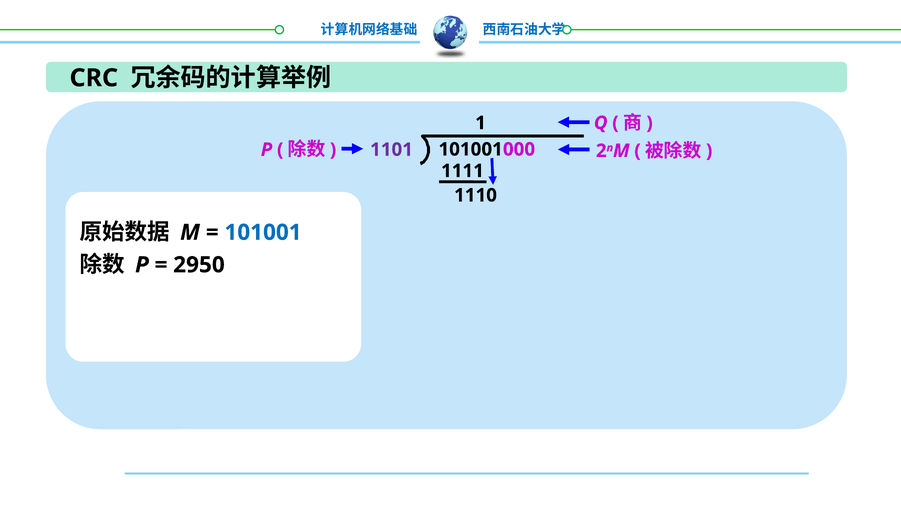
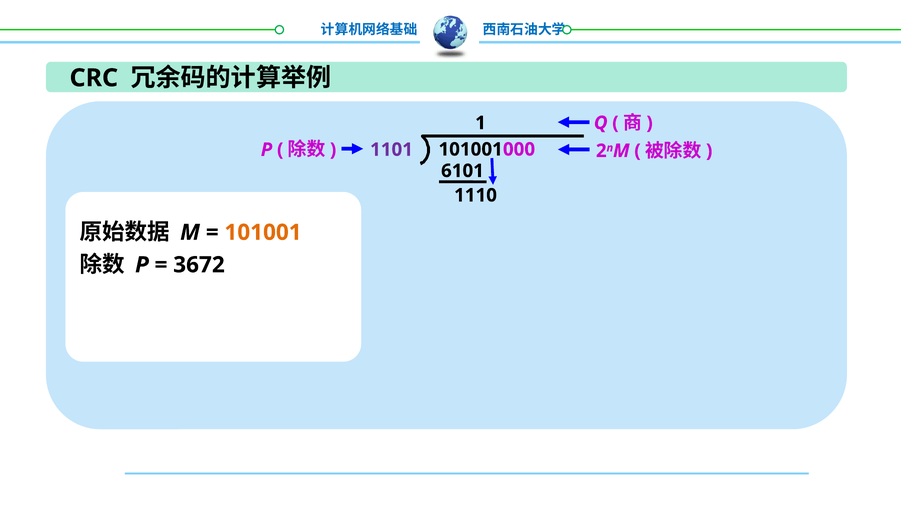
1111: 1111 -> 6101
101001 colour: blue -> orange
2950: 2950 -> 3672
